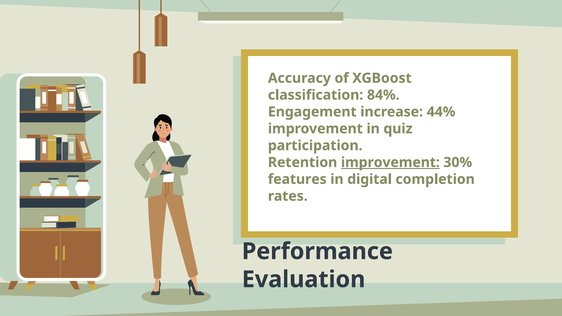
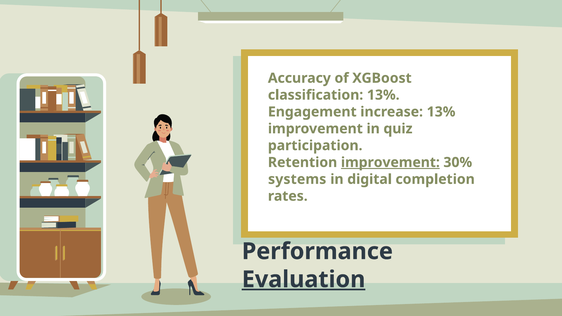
classification 84%: 84% -> 13%
increase 44%: 44% -> 13%
features: features -> systems
Evaluation underline: none -> present
